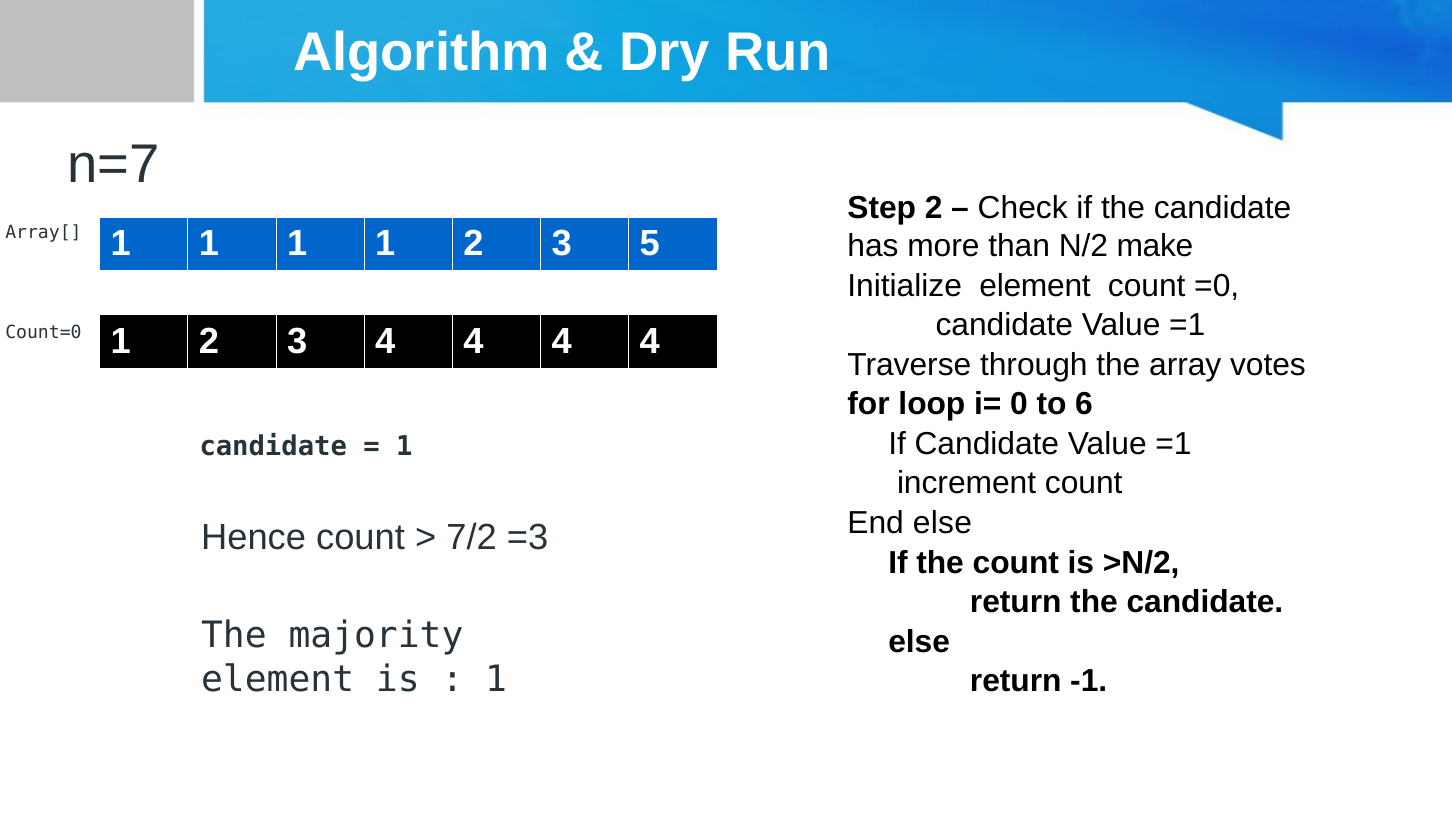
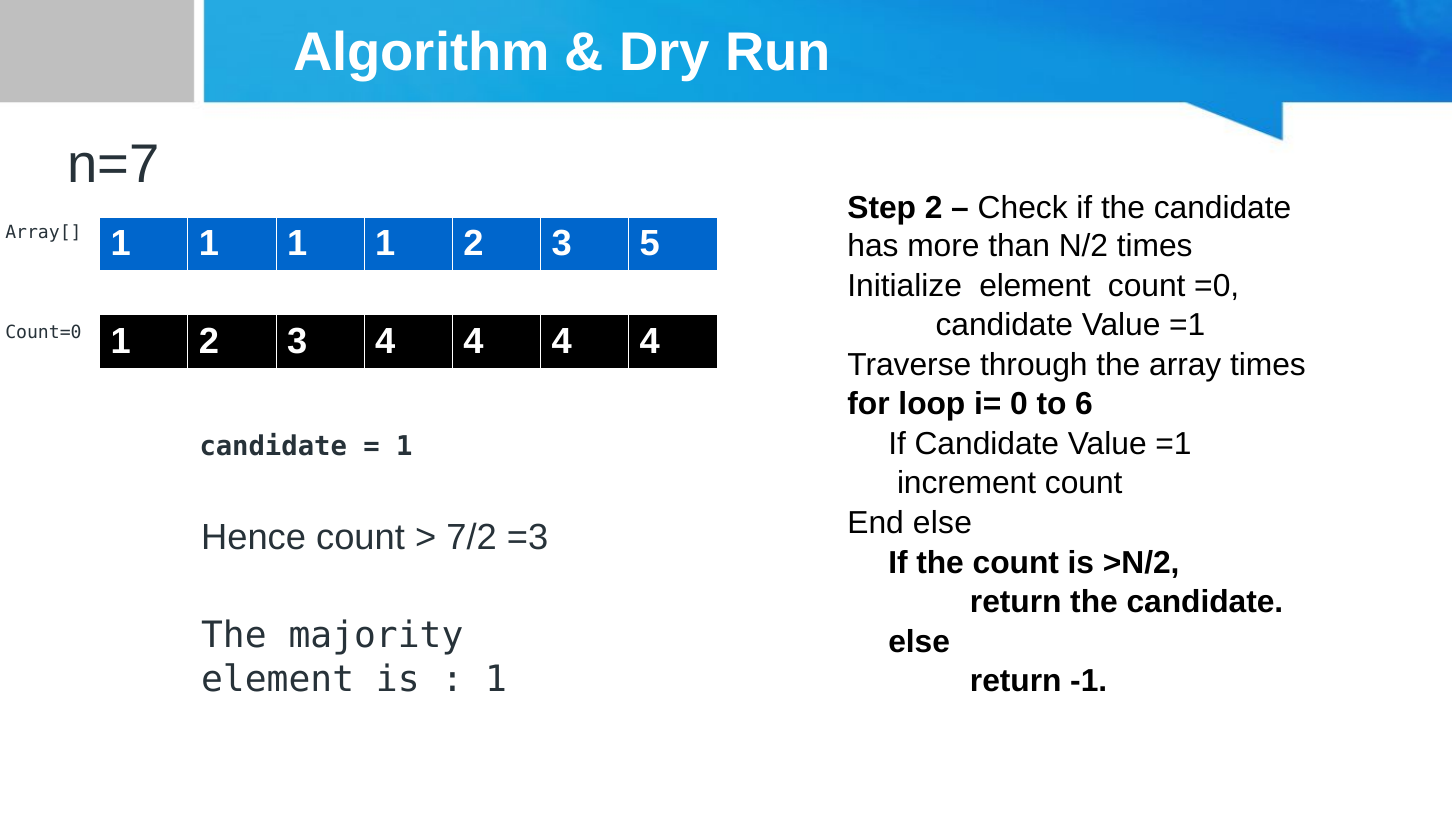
N/2 make: make -> times
array votes: votes -> times
